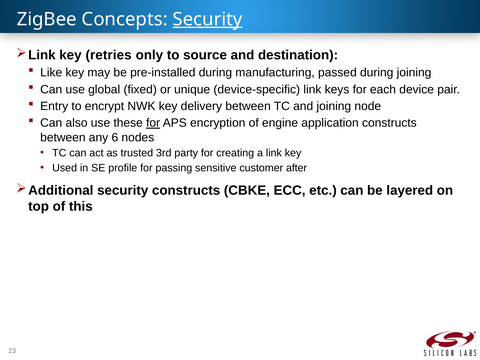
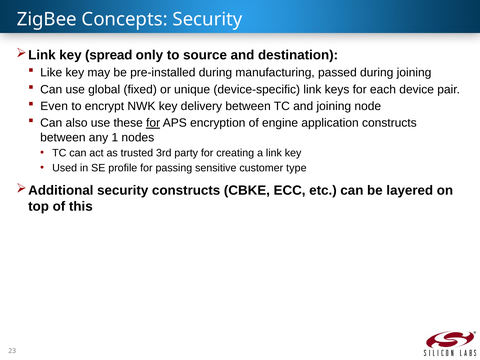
Security at (208, 19) underline: present -> none
retries: retries -> spread
Entry: Entry -> Even
6: 6 -> 1
after: after -> type
